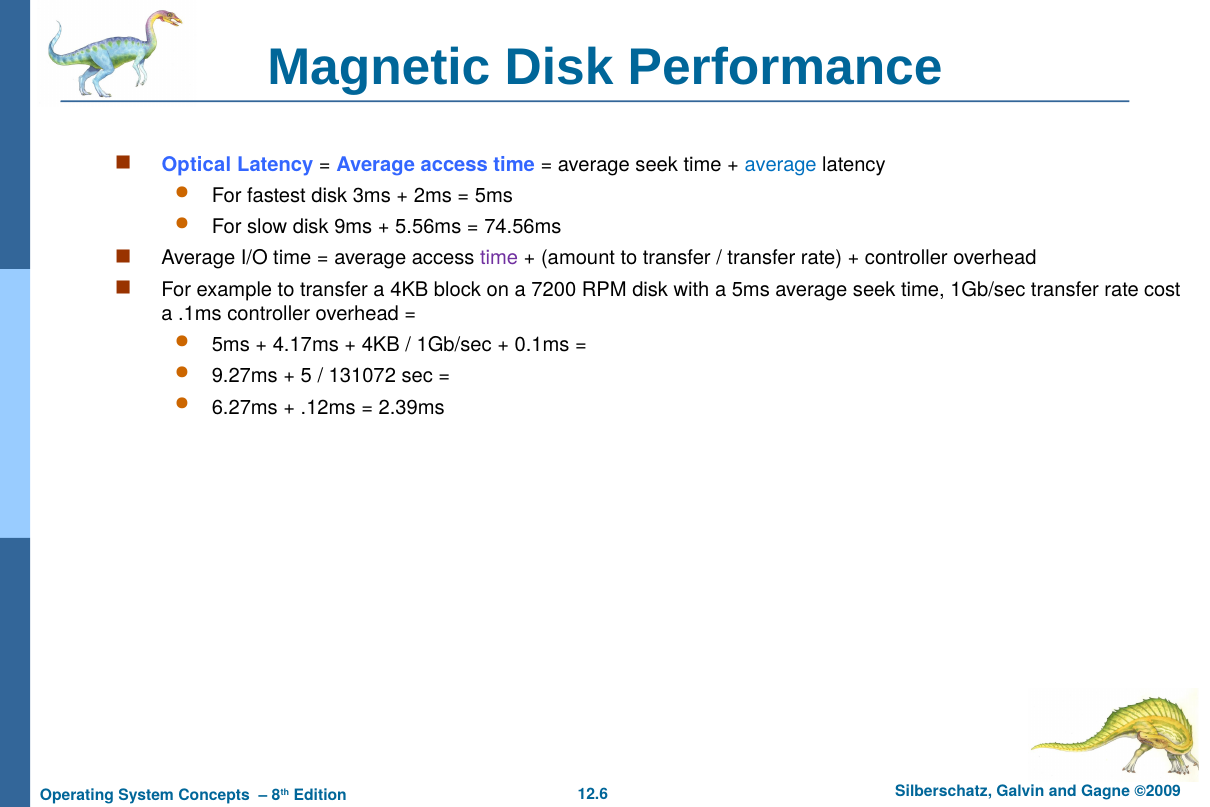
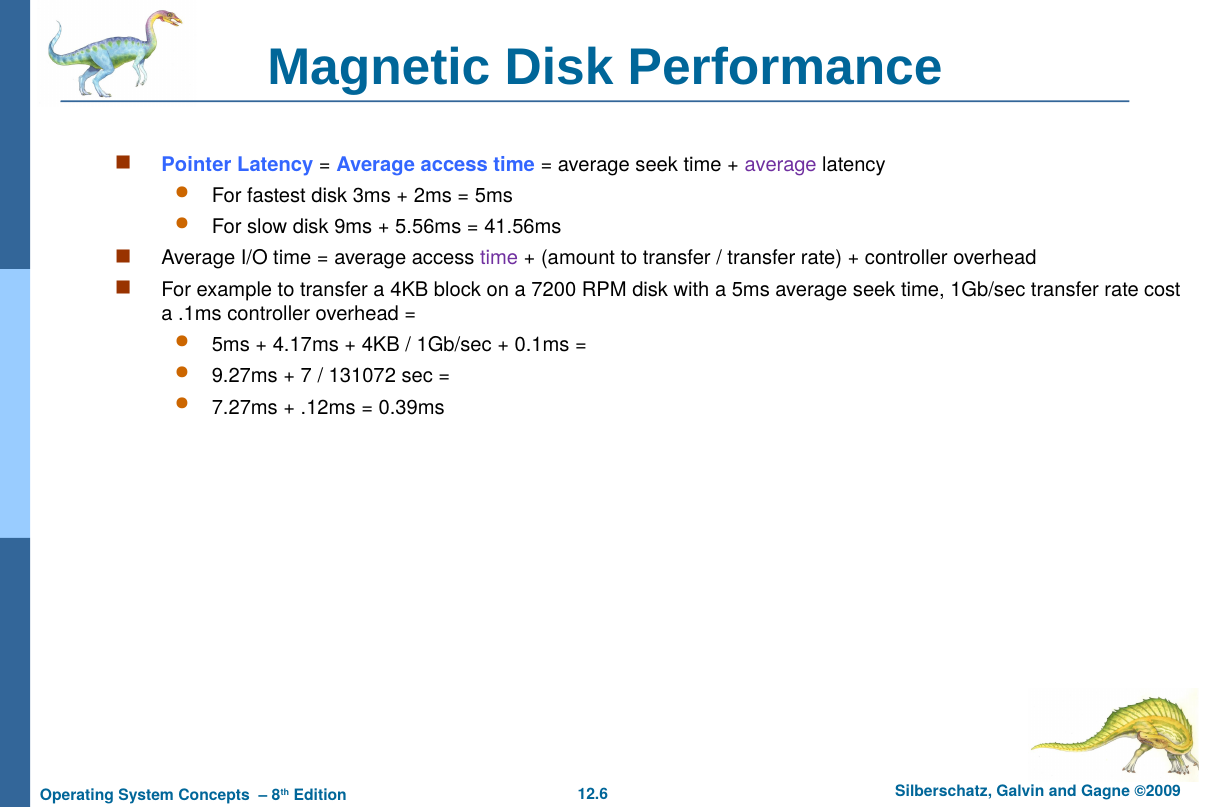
Optical: Optical -> Pointer
average at (781, 164) colour: blue -> purple
74.56ms: 74.56ms -> 41.56ms
5: 5 -> 7
6.27ms: 6.27ms -> 7.27ms
2.39ms: 2.39ms -> 0.39ms
